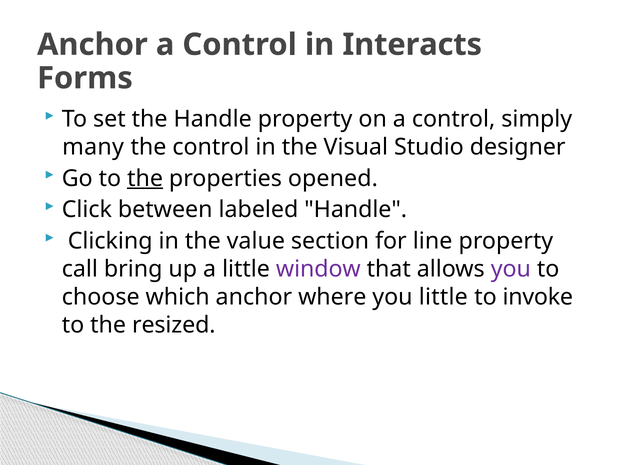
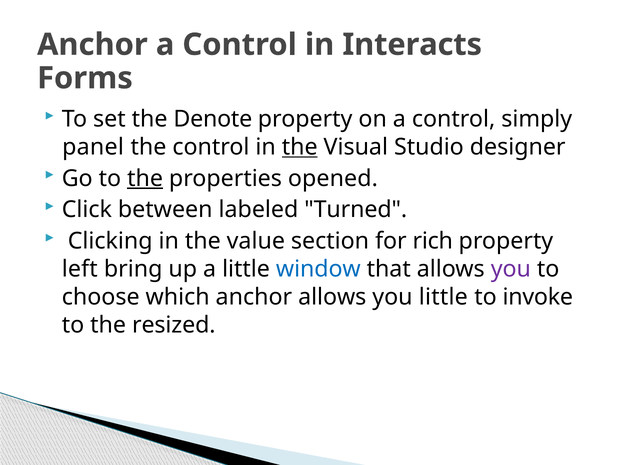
the Handle: Handle -> Denote
many: many -> panel
the at (300, 147) underline: none -> present
labeled Handle: Handle -> Turned
line: line -> rich
call: call -> left
window colour: purple -> blue
anchor where: where -> allows
